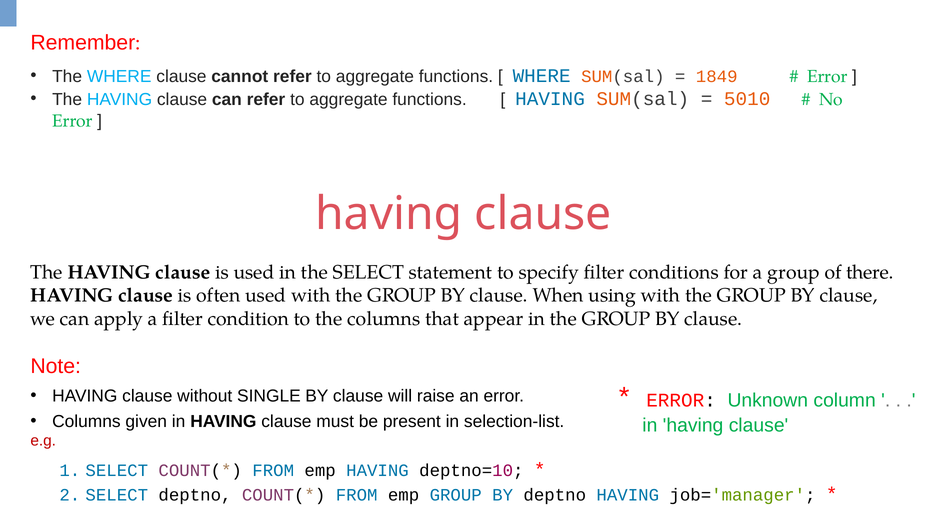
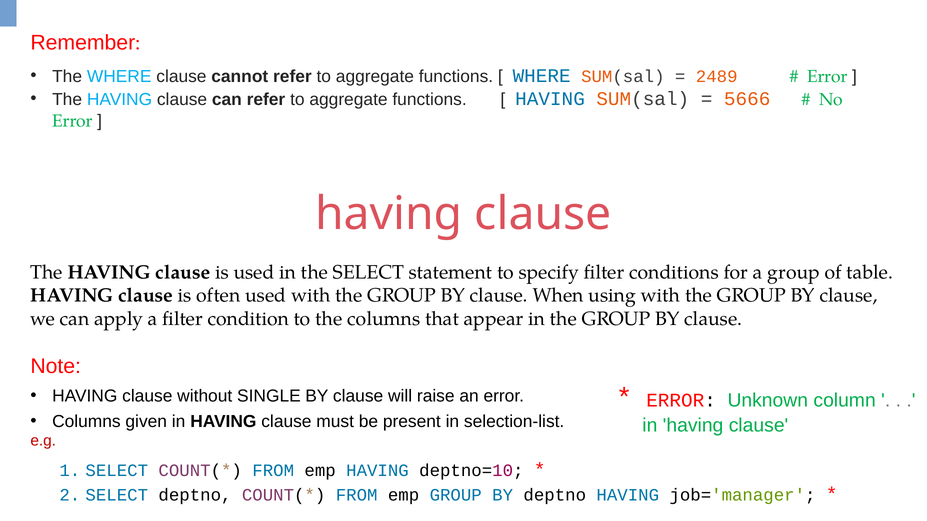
1849: 1849 -> 2489
5010: 5010 -> 5666
there: there -> table
